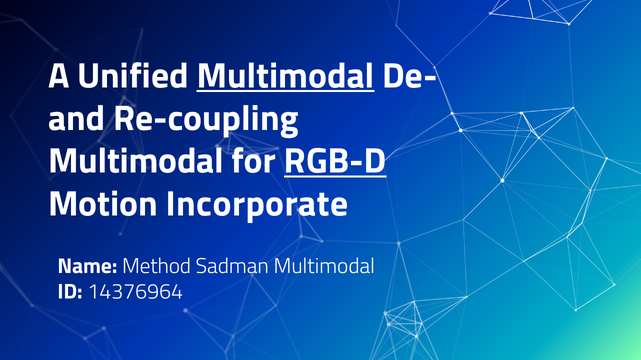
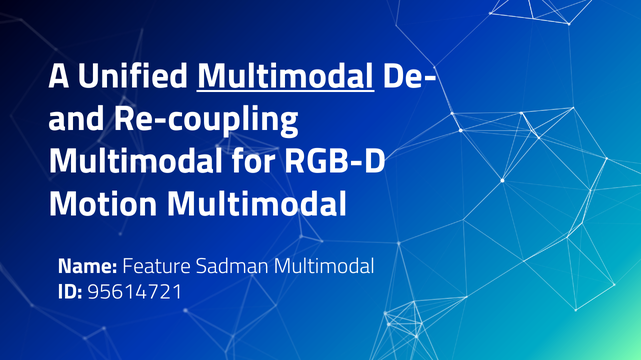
RGB-D underline: present -> none
Motion Incorporate: Incorporate -> Multimodal
Method: Method -> Feature
14376964: 14376964 -> 95614721
